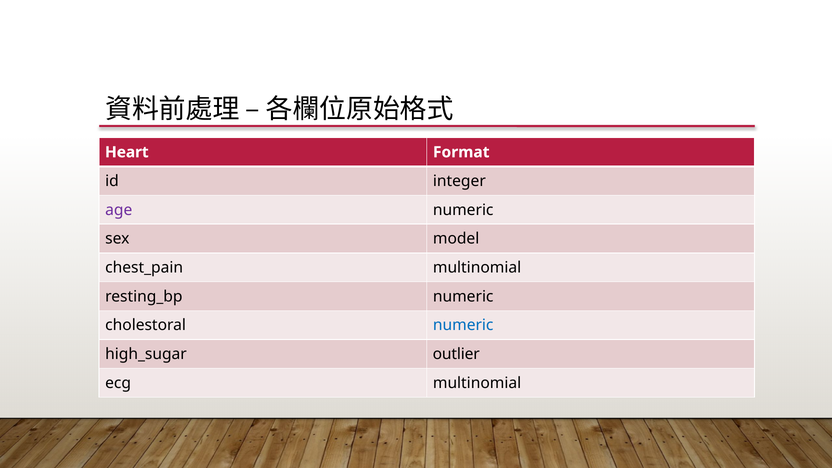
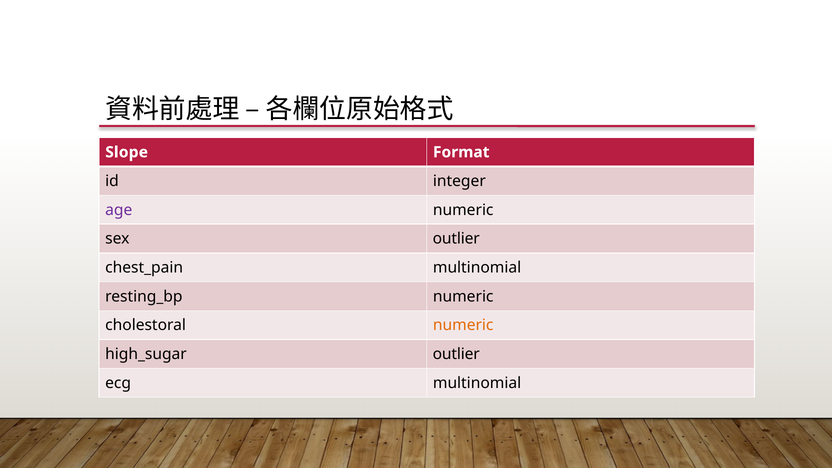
Heart: Heart -> Slope
sex model: model -> outlier
numeric at (463, 325) colour: blue -> orange
